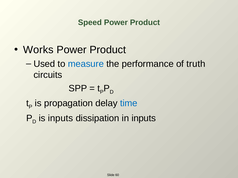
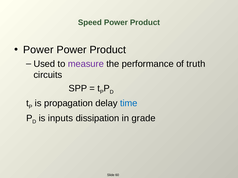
Works at (38, 50): Works -> Power
measure colour: blue -> purple
in inputs: inputs -> grade
